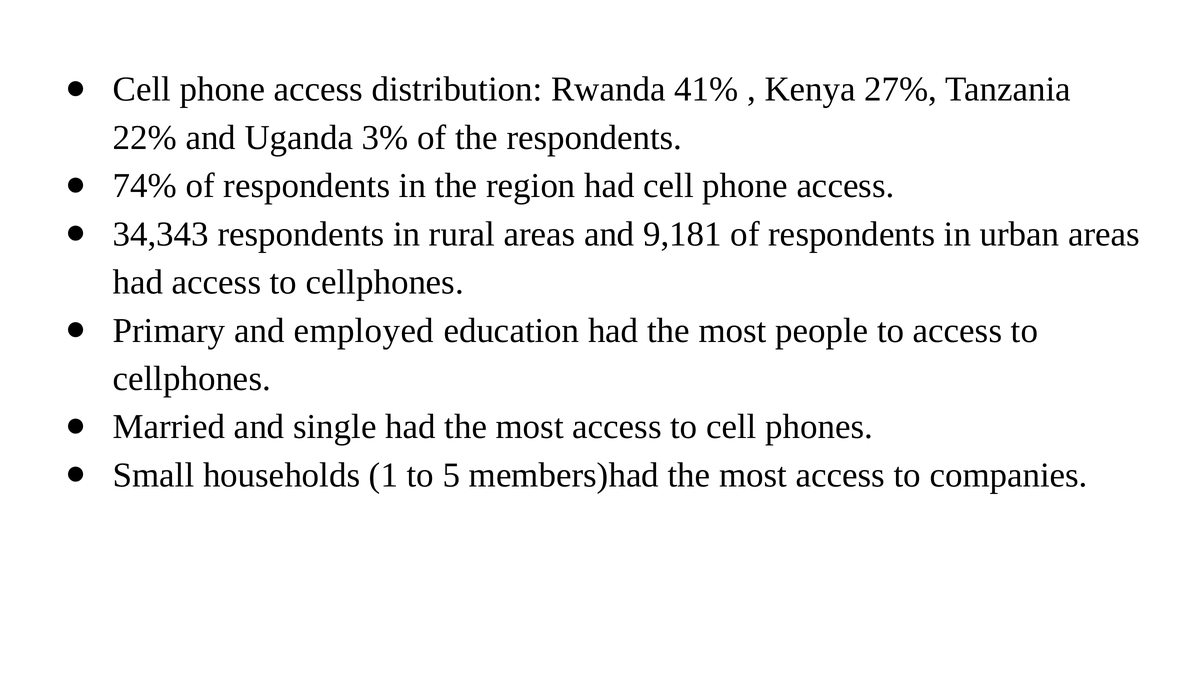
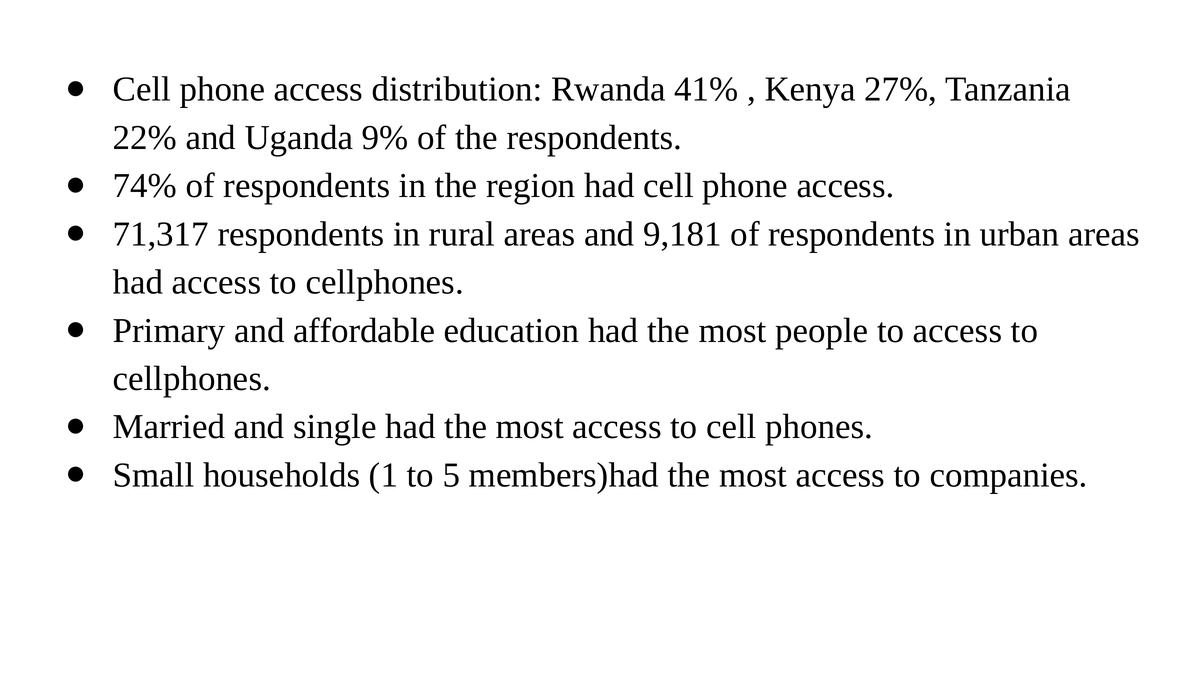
3%: 3% -> 9%
34,343: 34,343 -> 71,317
employed: employed -> affordable
